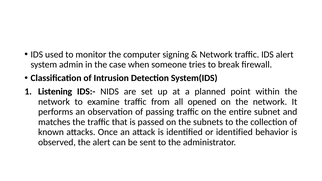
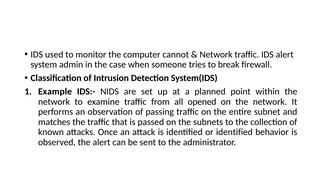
signing: signing -> cannot
Listening: Listening -> Example
